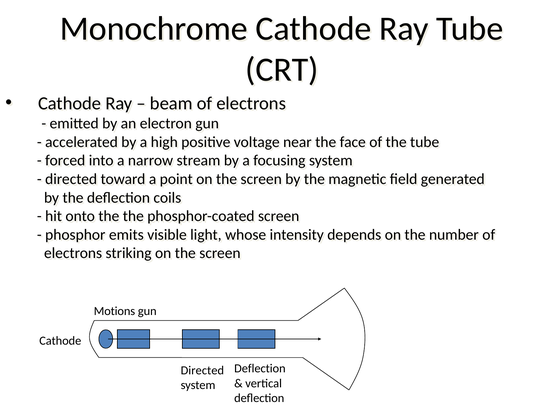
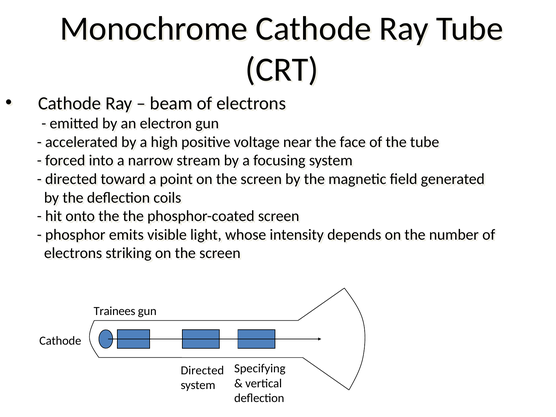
Motions: Motions -> Trainees
Deflection at (260, 369): Deflection -> Specifying
